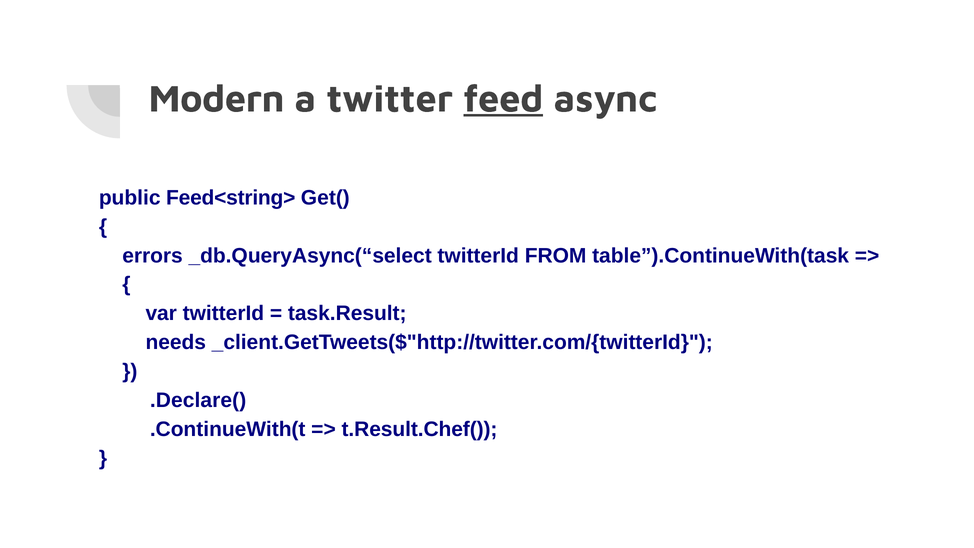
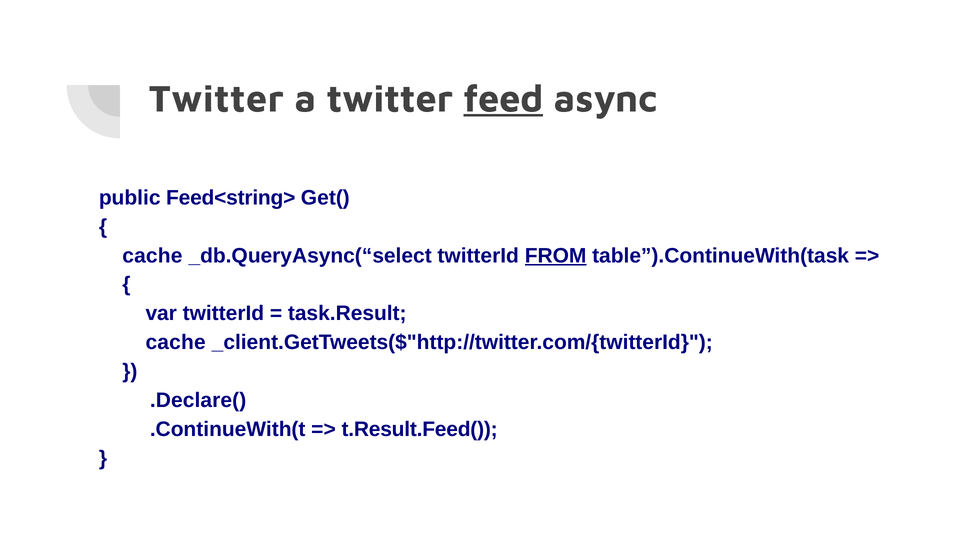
Modern at (217, 99): Modern -> Twitter
errors at (152, 256): errors -> cache
FROM underline: none -> present
needs at (176, 342): needs -> cache
t.Result.Chef(: t.Result.Chef( -> t.Result.Feed(
